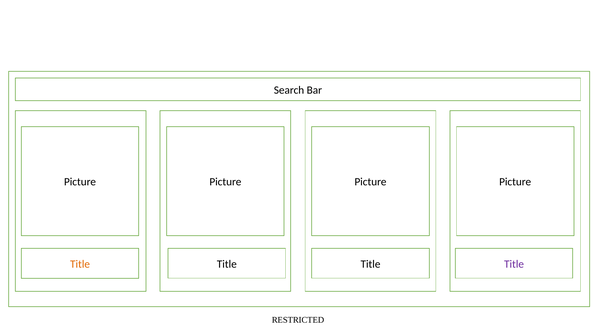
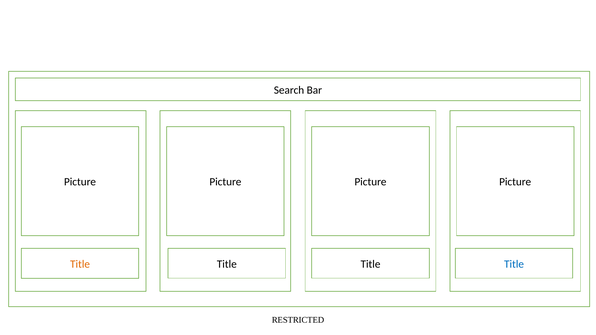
Title at (514, 264) colour: purple -> blue
